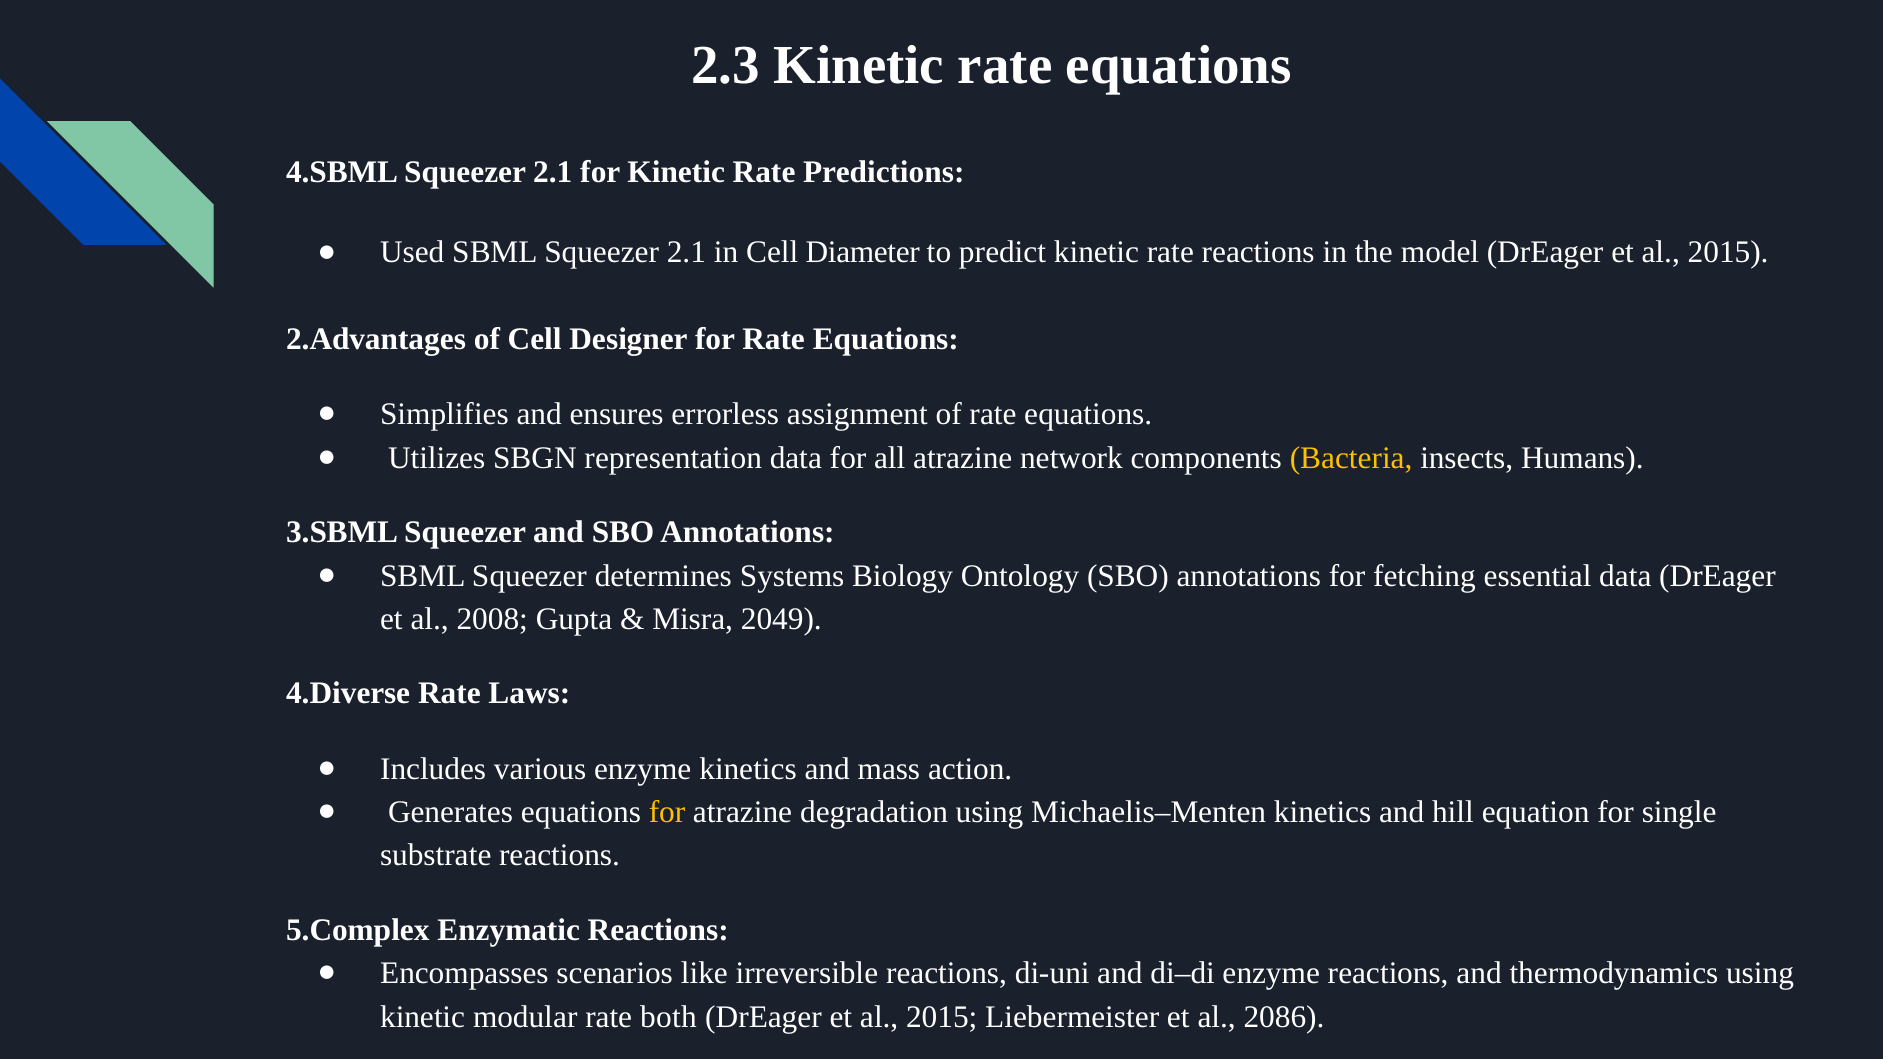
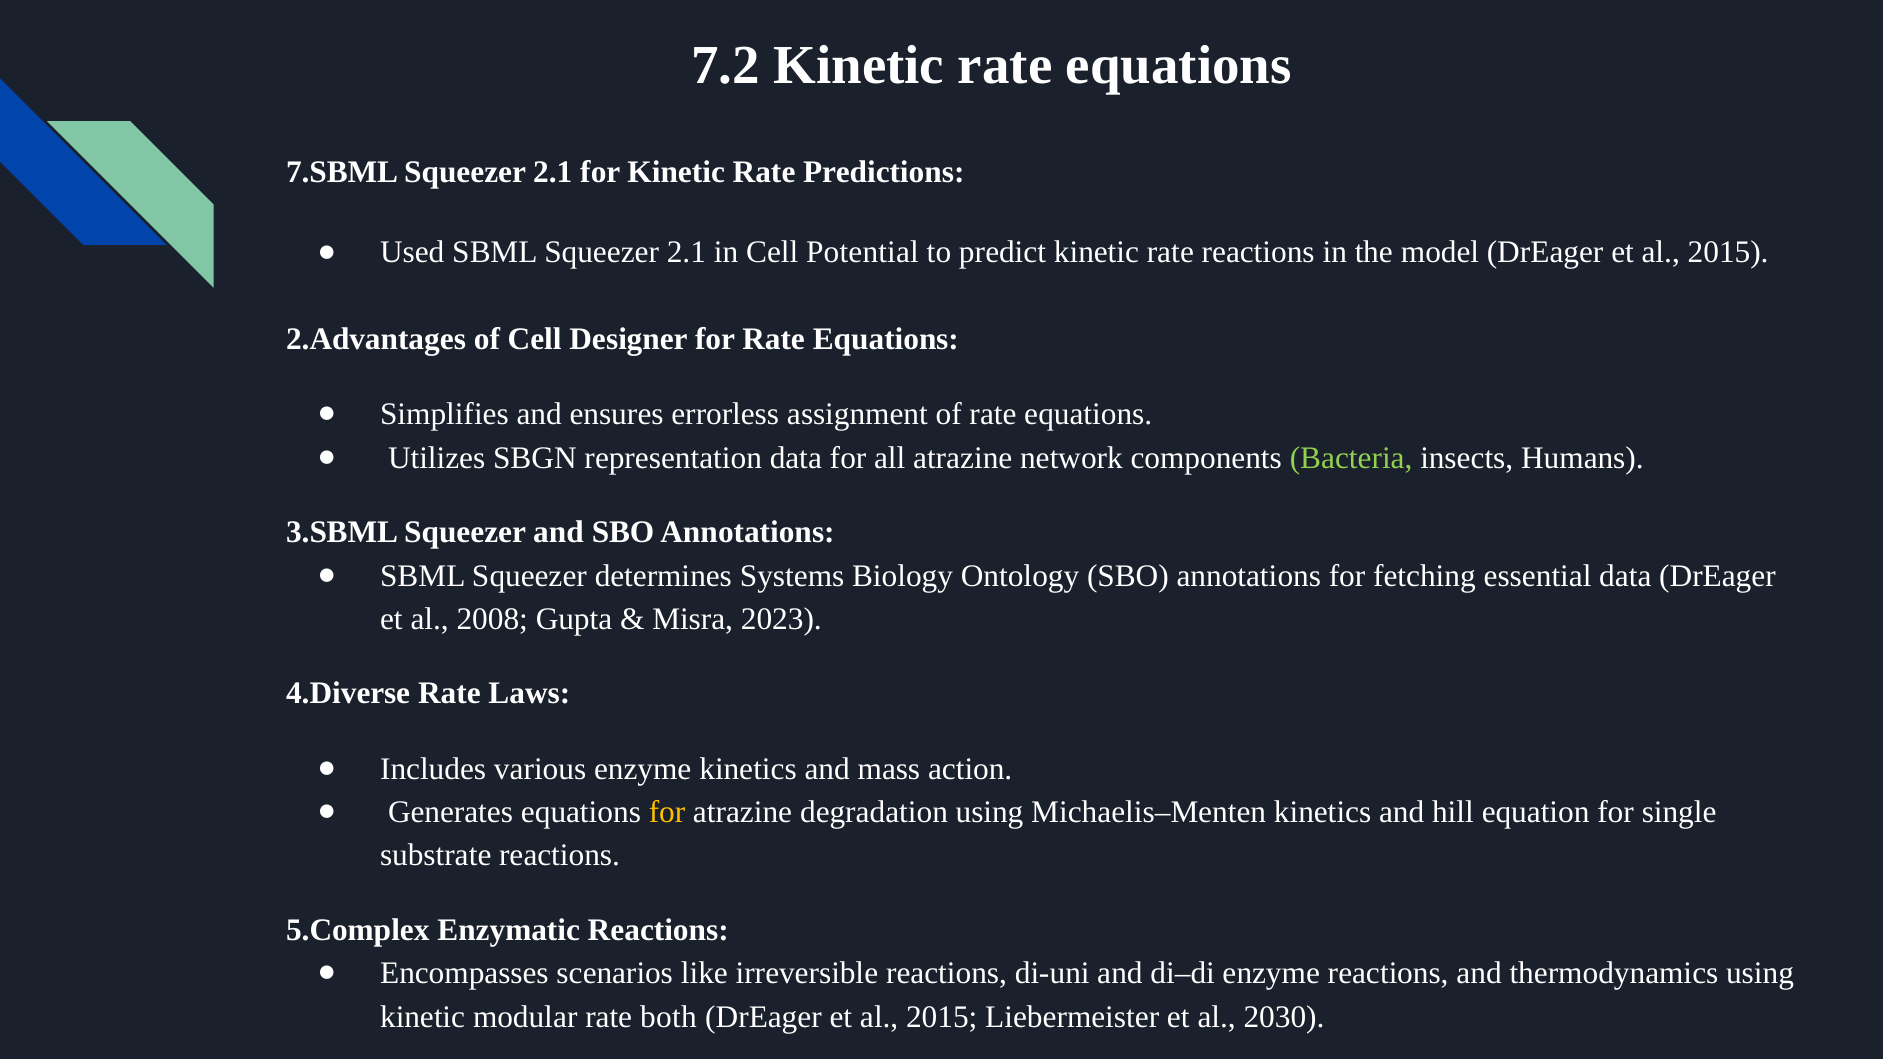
2.3: 2.3 -> 7.2
4.SBML: 4.SBML -> 7.SBML
Diameter: Diameter -> Potential
Bacteria colour: yellow -> light green
2049: 2049 -> 2023
2086: 2086 -> 2030
